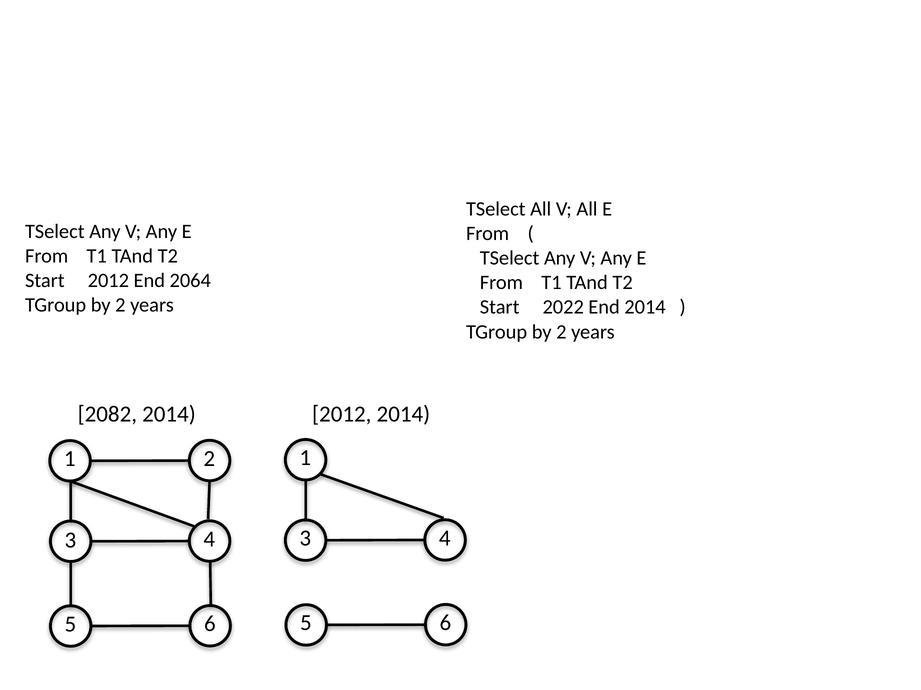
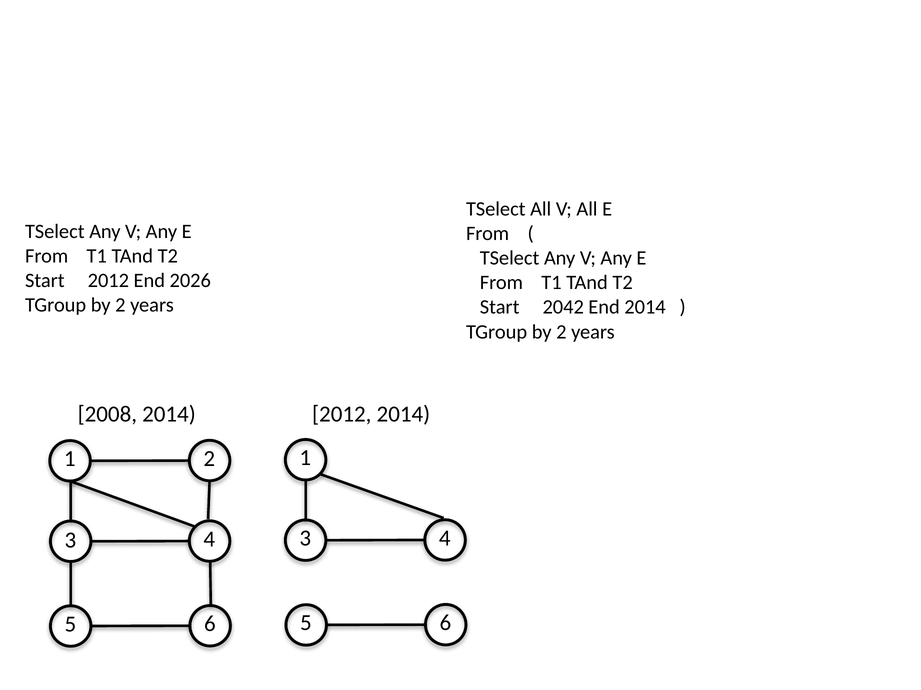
2064: 2064 -> 2026
2022: 2022 -> 2042
2082: 2082 -> 2008
